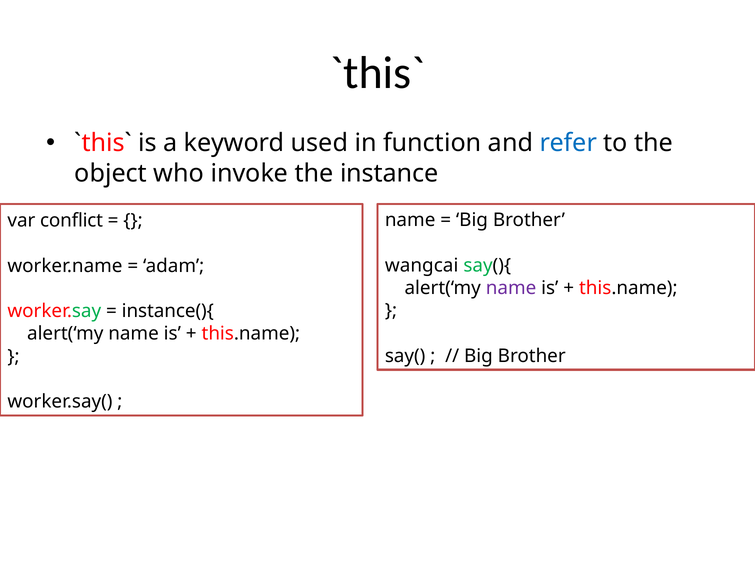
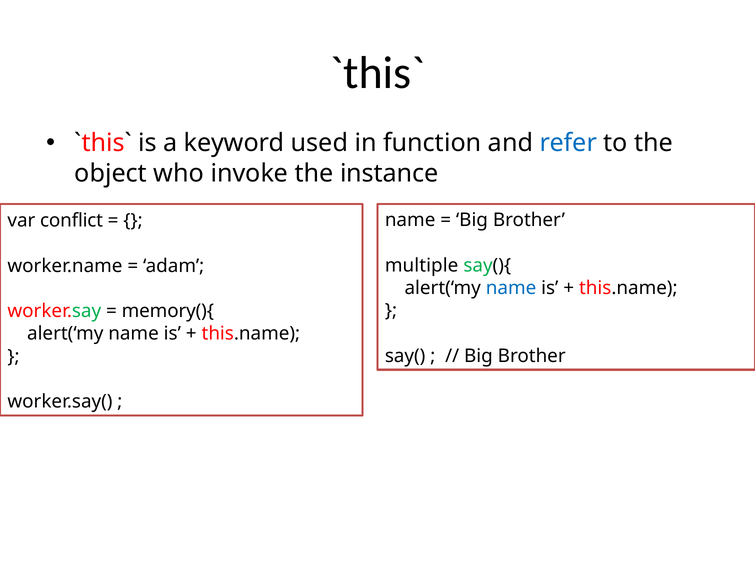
wangcai: wangcai -> multiple
name at (511, 288) colour: purple -> blue
instance(){: instance(){ -> memory(){
